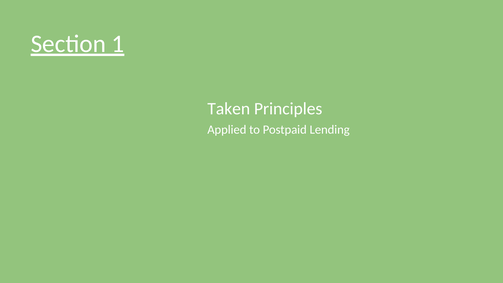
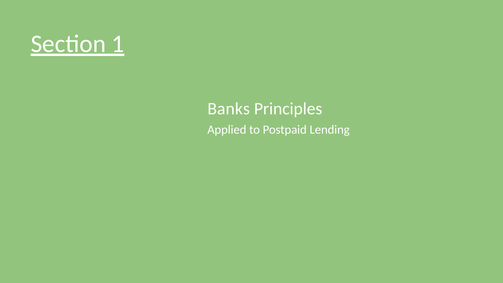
Taken: Taken -> Banks
